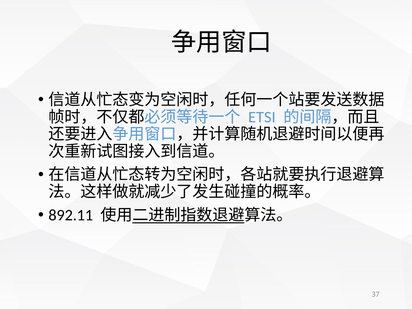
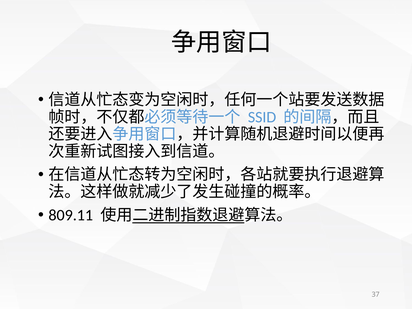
ETSI: ETSI -> SSID
892.11: 892.11 -> 809.11
